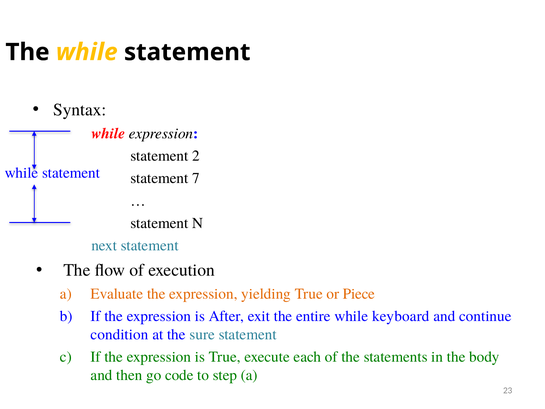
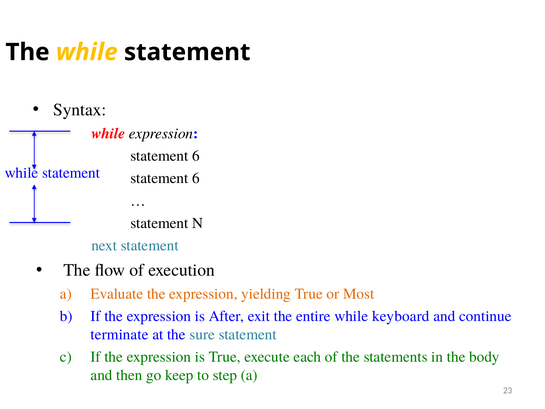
2 at (196, 156): 2 -> 6
7 at (196, 178): 7 -> 6
Piece: Piece -> Most
condition: condition -> terminate
code: code -> keep
